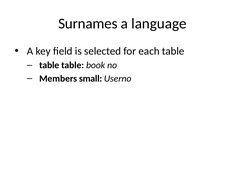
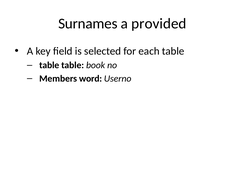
language: language -> provided
small: small -> word
